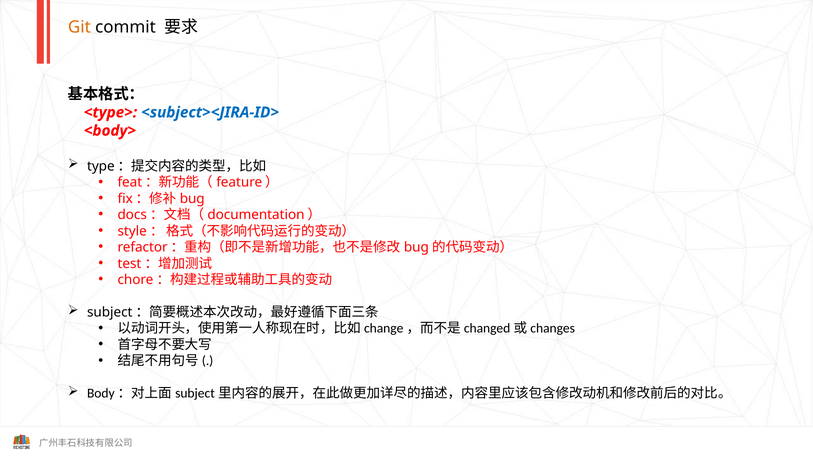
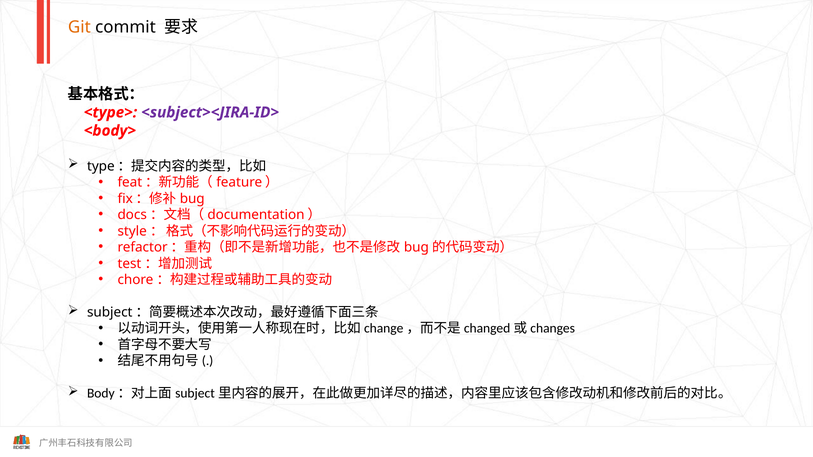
<subject><JIRA-ID> colour: blue -> purple
